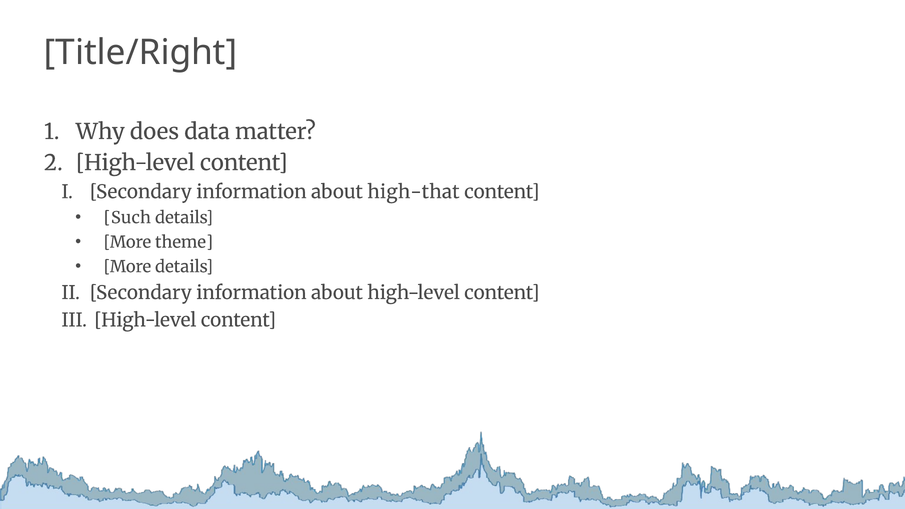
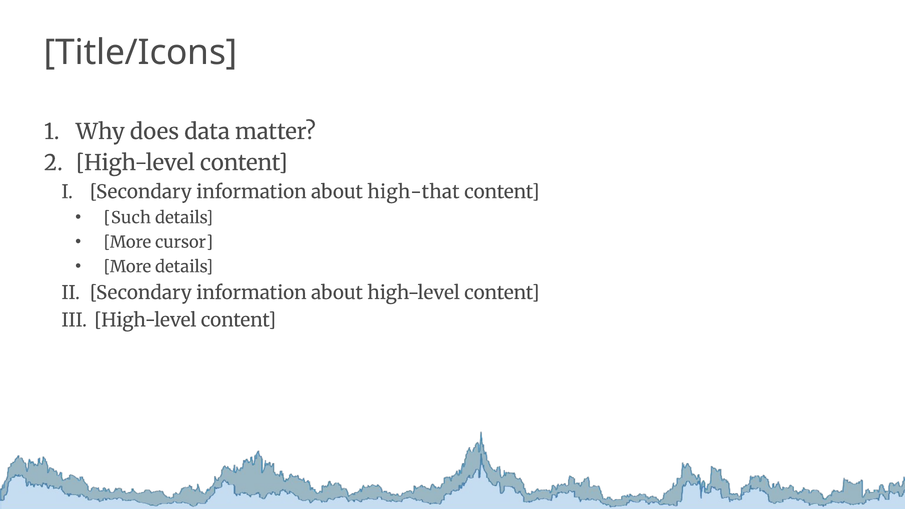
Title/Right: Title/Right -> Title/Icons
theme: theme -> cursor
